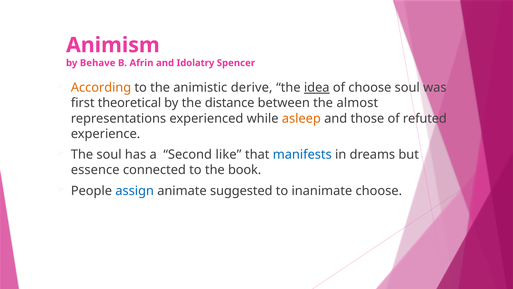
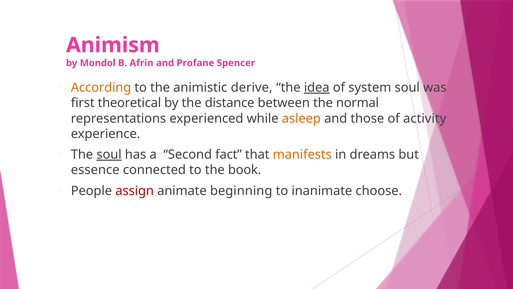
Behave: Behave -> Mondol
Idolatry: Idolatry -> Profane
of choose: choose -> system
almost: almost -> normal
refuted: refuted -> activity
soul at (109, 154) underline: none -> present
like: like -> fact
manifests colour: blue -> orange
assign colour: blue -> red
suggested: suggested -> beginning
